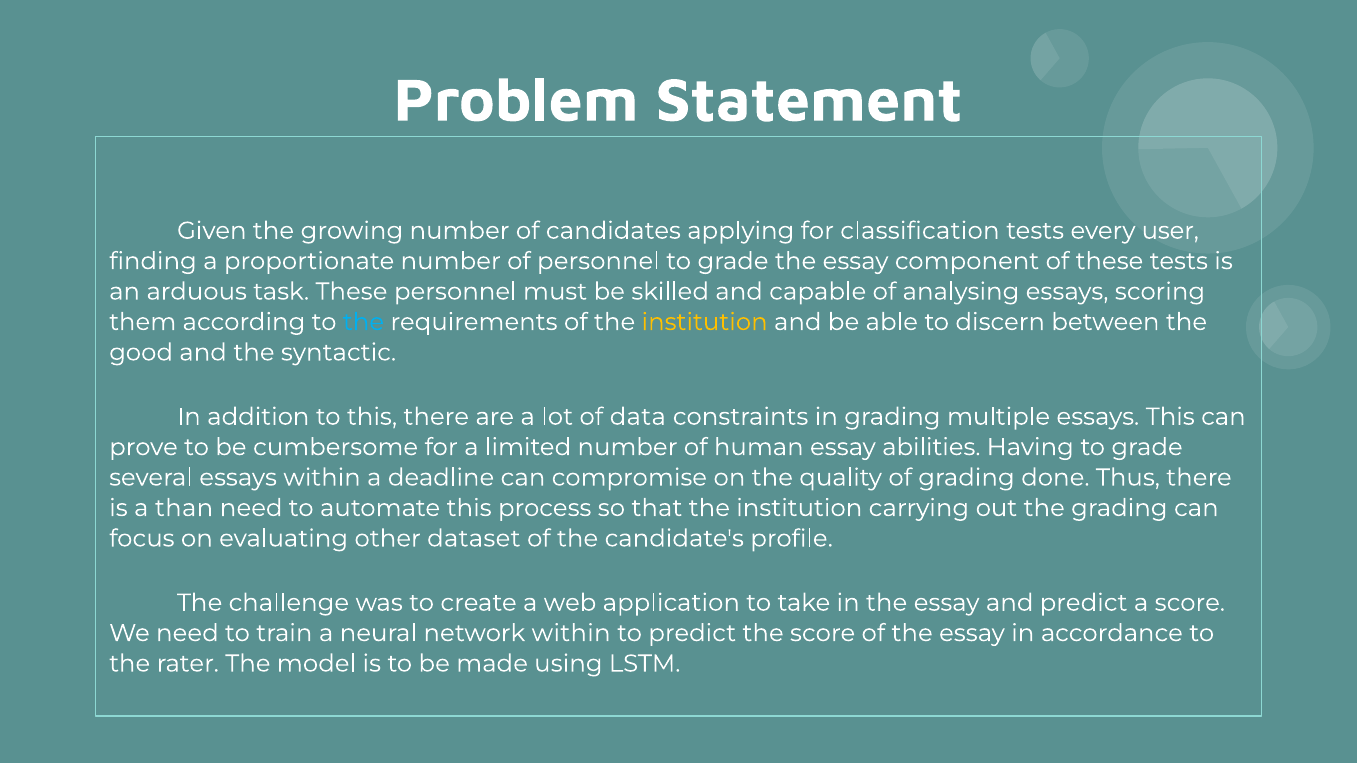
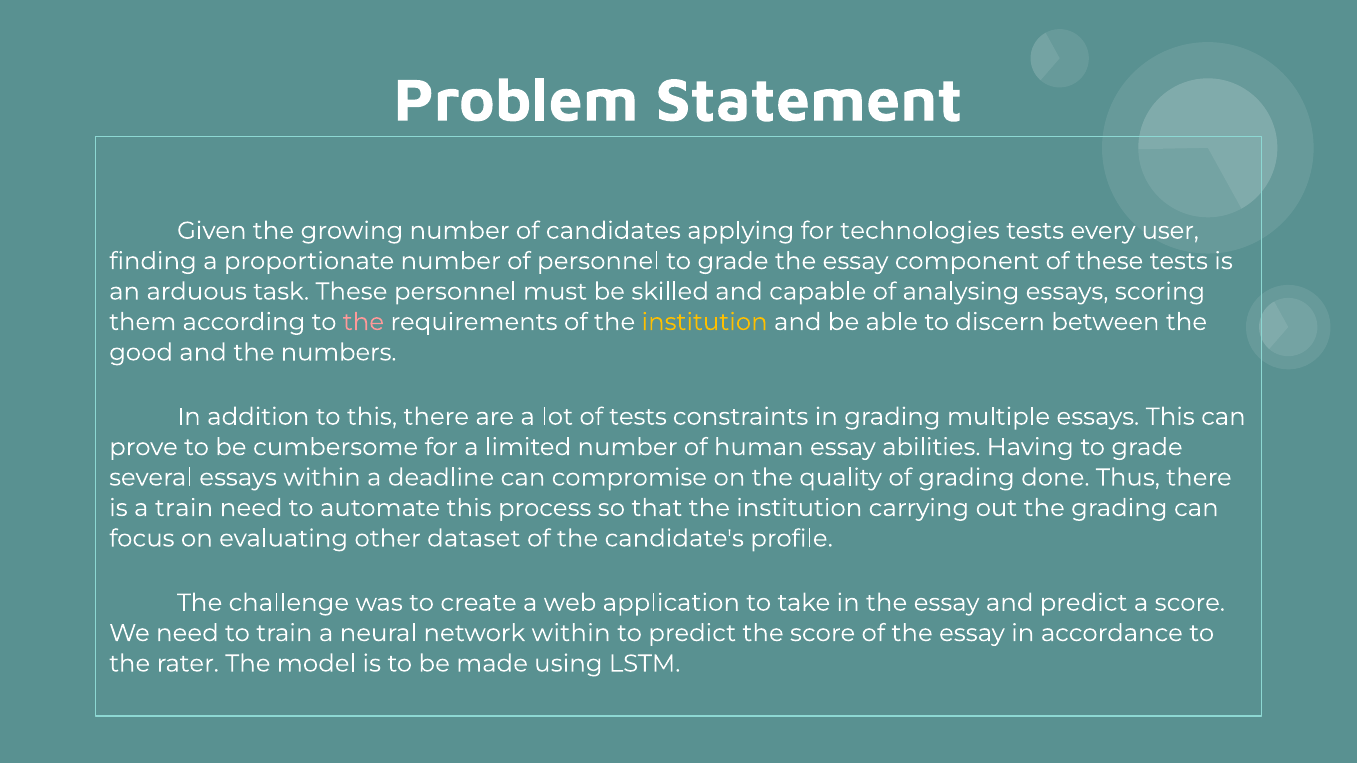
classification: classification -> technologies
the at (363, 322) colour: light blue -> pink
syntactic: syntactic -> numbers
of data: data -> tests
a than: than -> train
